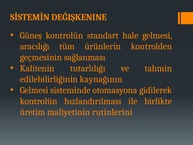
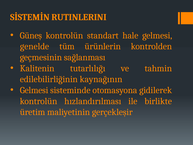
DEĞIŞKENINE: DEĞIŞKENINE -> RUTINLERINI
aracılığı: aracılığı -> genelde
rutinlerini: rutinlerini -> gerçekleşir
